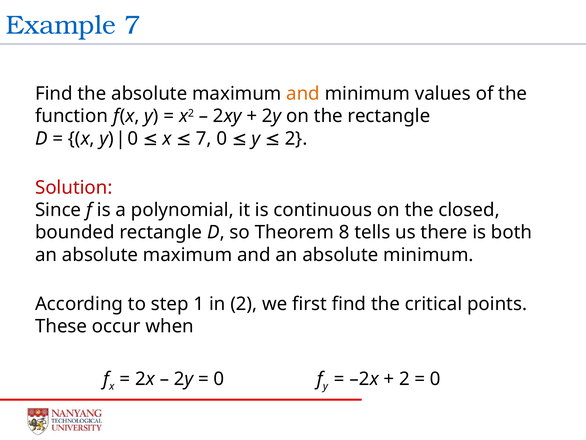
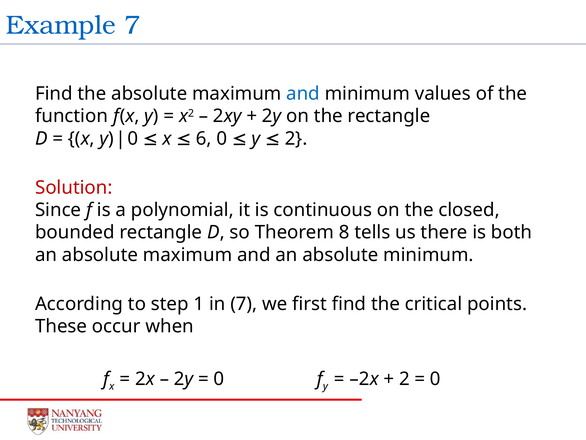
and at (303, 94) colour: orange -> blue
7 at (204, 138): 7 -> 6
in 2: 2 -> 7
